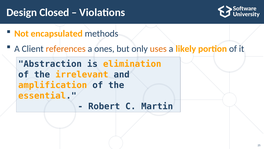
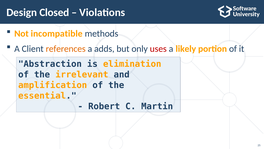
encapsulated: encapsulated -> incompatible
ones: ones -> adds
uses colour: orange -> red
